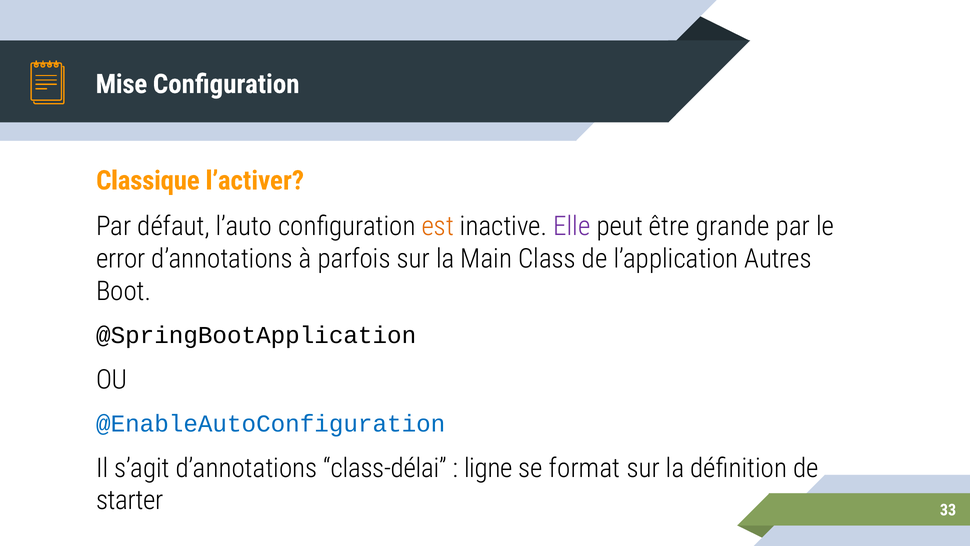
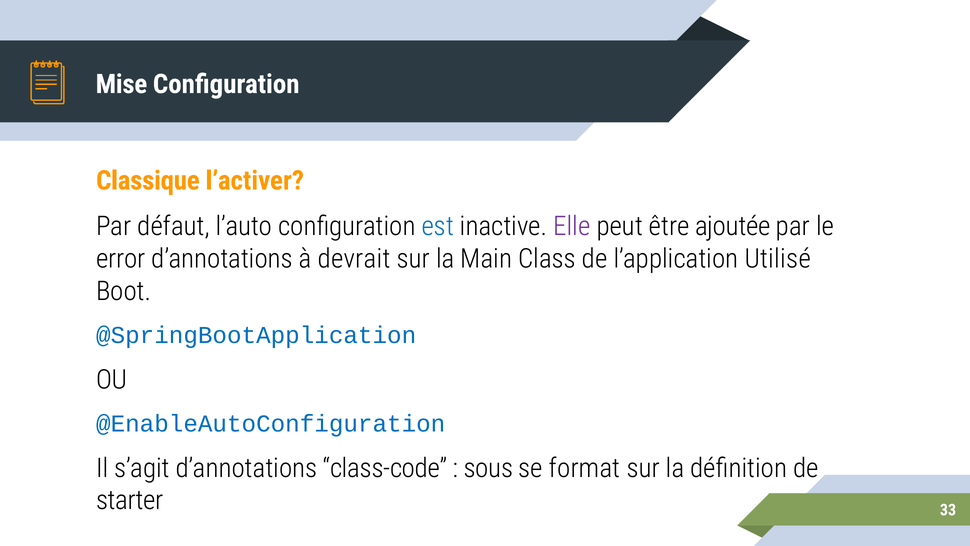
est colour: orange -> blue
grande: grande -> ajoutée
parfois: parfois -> devrait
Autres: Autres -> Utilisé
@SpringBootApplication colour: black -> blue
class-délai: class-délai -> class-code
ligne: ligne -> sous
